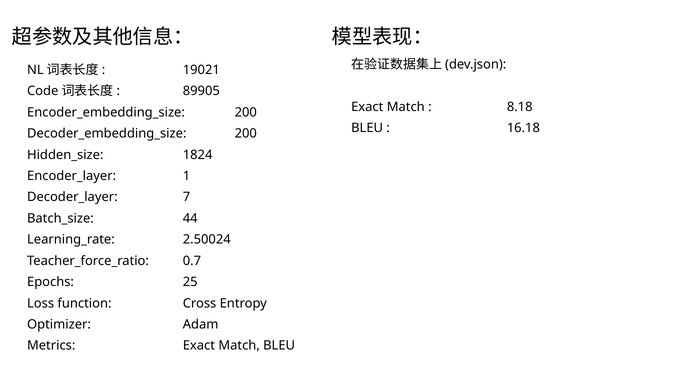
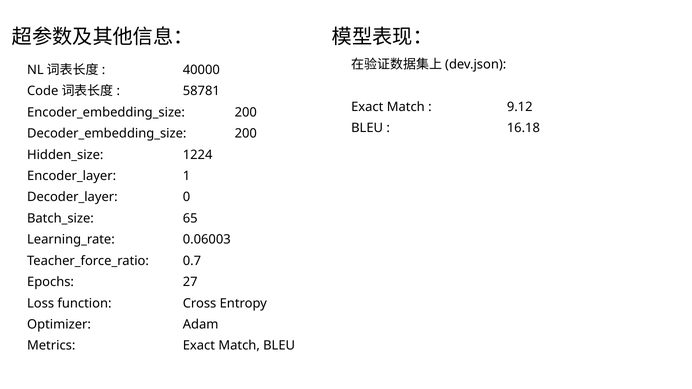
19021: 19021 -> 40000
89905: 89905 -> 58781
8.18: 8.18 -> 9.12
1824: 1824 -> 1224
7: 7 -> 0
44: 44 -> 65
2.50024: 2.50024 -> 0.06003
25: 25 -> 27
